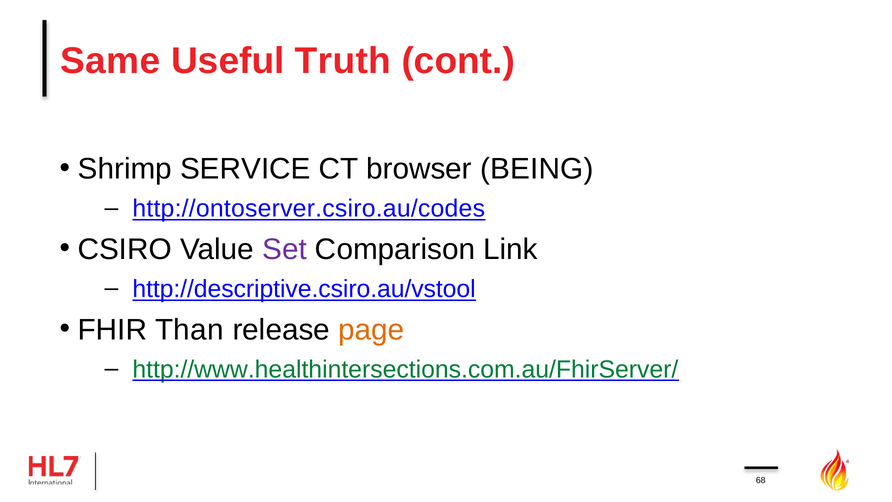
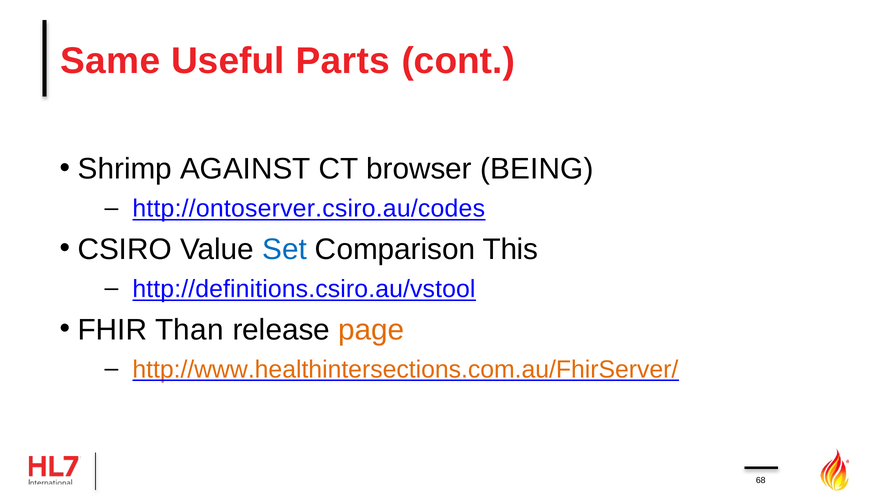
Truth: Truth -> Parts
SERVICE: SERVICE -> AGAINST
Set colour: purple -> blue
Link: Link -> This
http://descriptive.csiro.au/vstool: http://descriptive.csiro.au/vstool -> http://definitions.csiro.au/vstool
http://www.healthintersections.com.au/FhirServer/ colour: green -> orange
